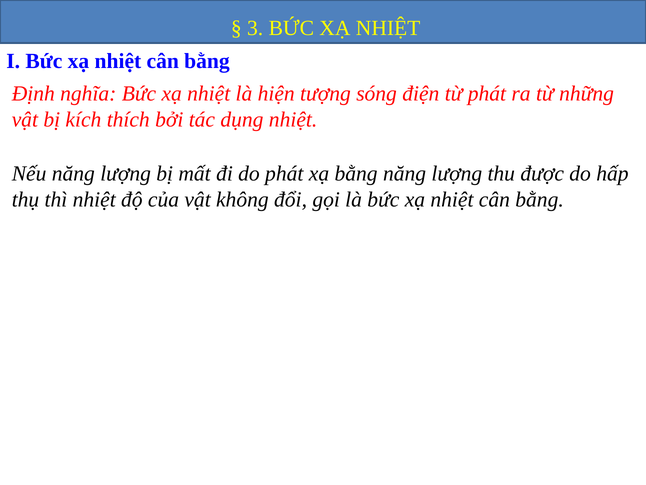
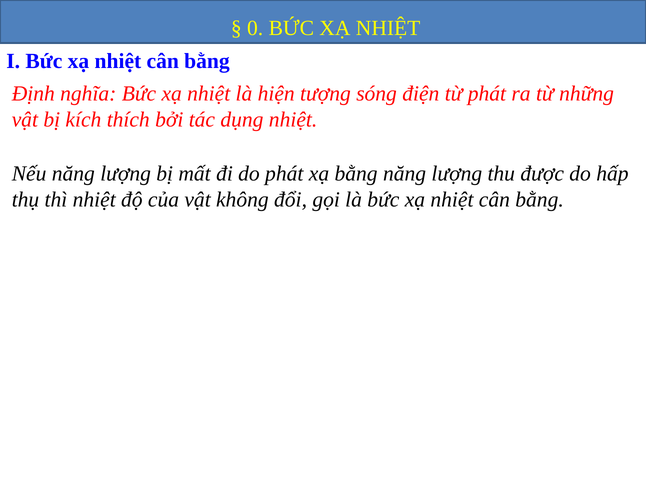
3: 3 -> 0
